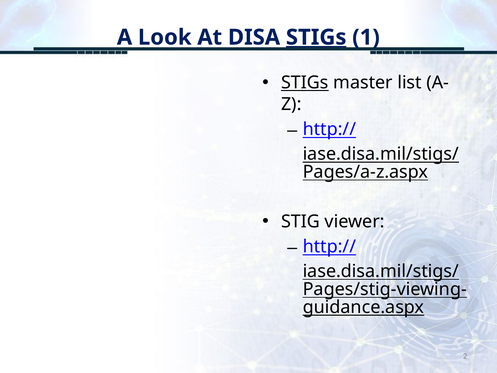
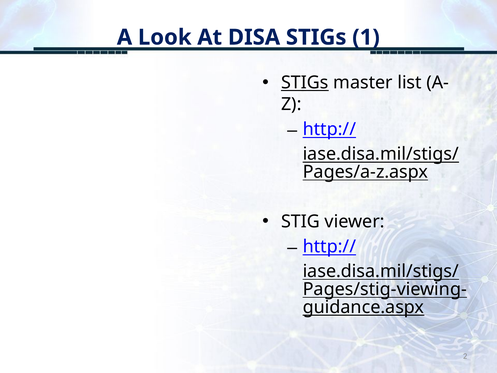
STIGs at (316, 37) underline: present -> none
